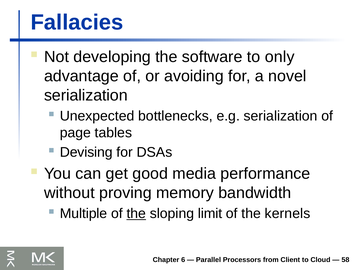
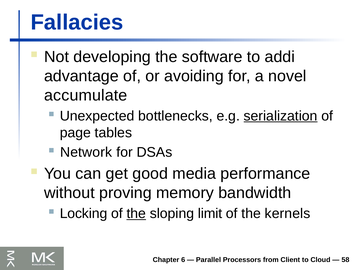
only: only -> addi
serialization at (86, 95): serialization -> accumulate
serialization at (281, 116) underline: none -> present
Devising: Devising -> Network
Multiple: Multiple -> Locking
